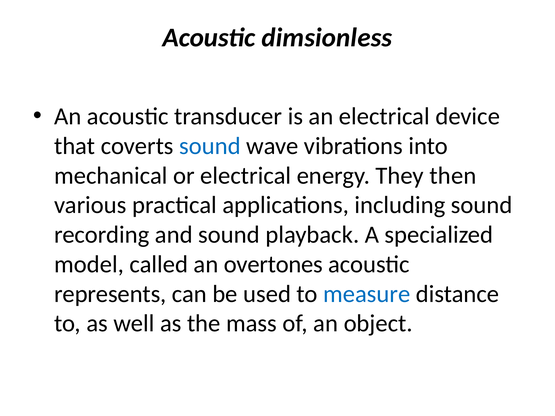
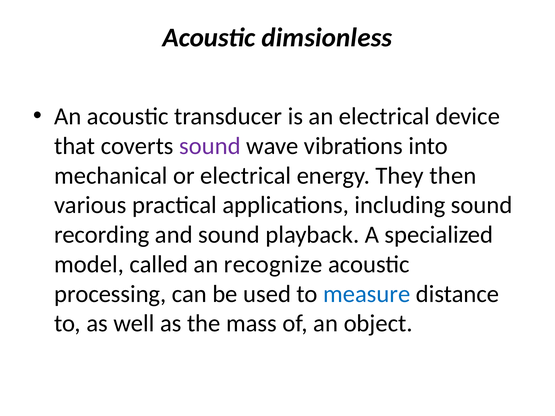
sound at (210, 146) colour: blue -> purple
overtones: overtones -> recognize
represents: represents -> processing
